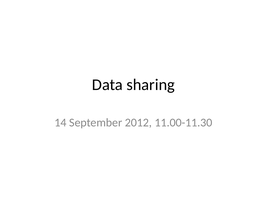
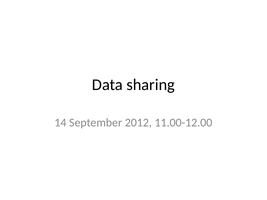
11.00-11.30: 11.00-11.30 -> 11.00-12.00
